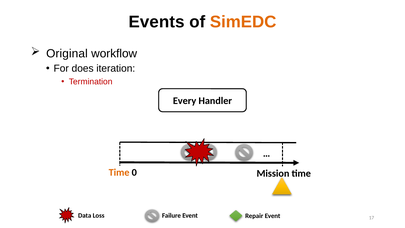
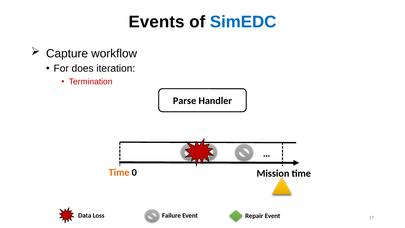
SimEDC colour: orange -> blue
Original: Original -> Capture
Every: Every -> Parse
